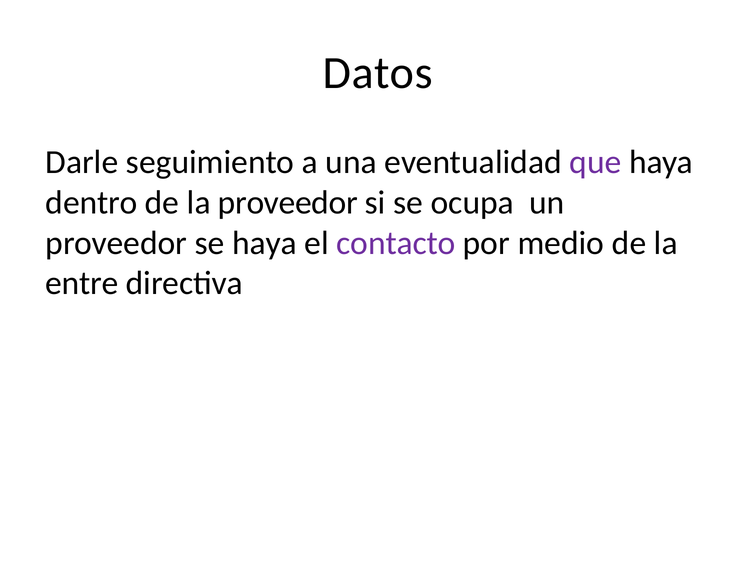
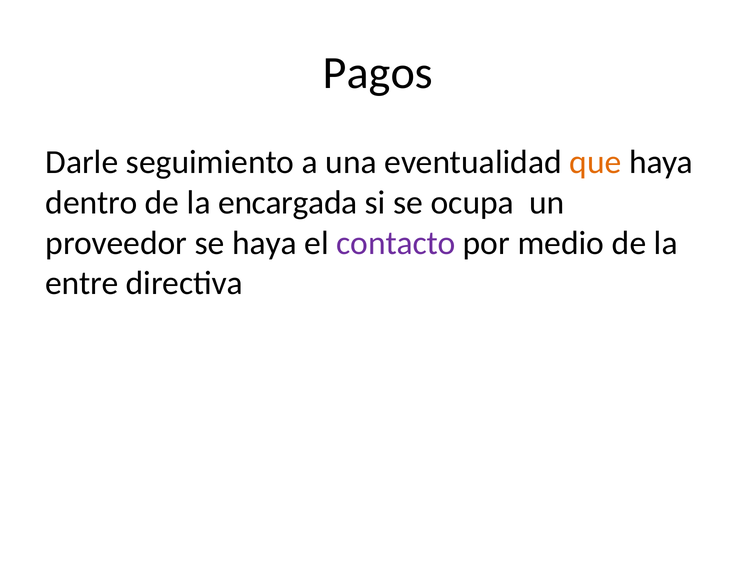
Datos: Datos -> Pagos
que colour: purple -> orange
la proveedor: proveedor -> encargada
